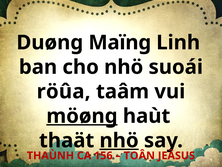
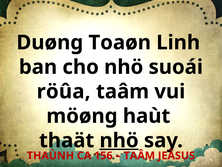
Maïng: Maïng -> Toaøn
möøng underline: present -> none
TOÂN at (139, 155): TOÂN -> TAÂM
